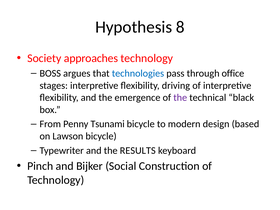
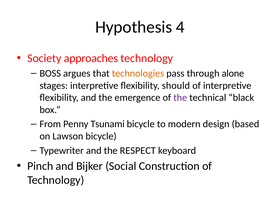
8: 8 -> 4
technologies colour: blue -> orange
office: office -> alone
driving: driving -> should
RESULTS: RESULTS -> RESPECT
